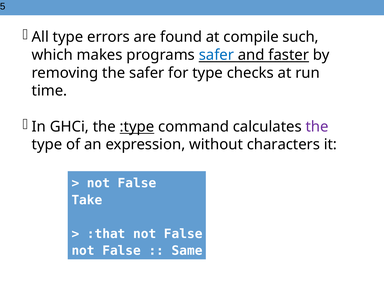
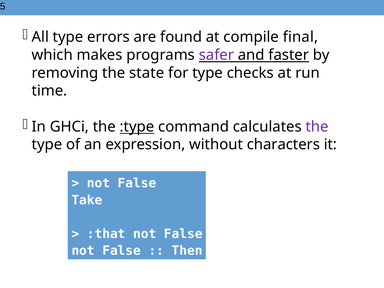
such: such -> final
safer at (216, 55) colour: blue -> purple
the safer: safer -> state
Same: Same -> Then
